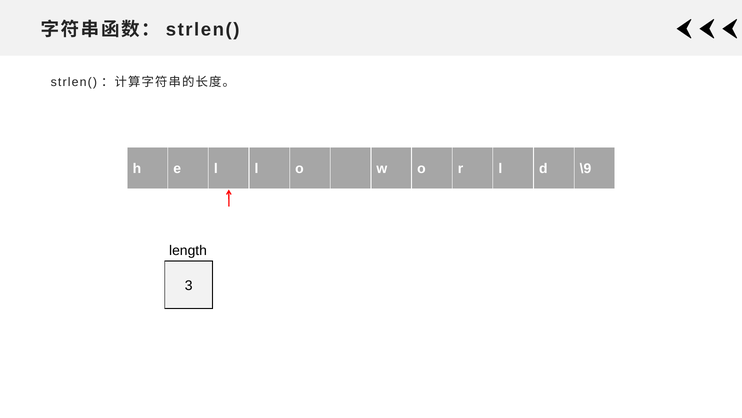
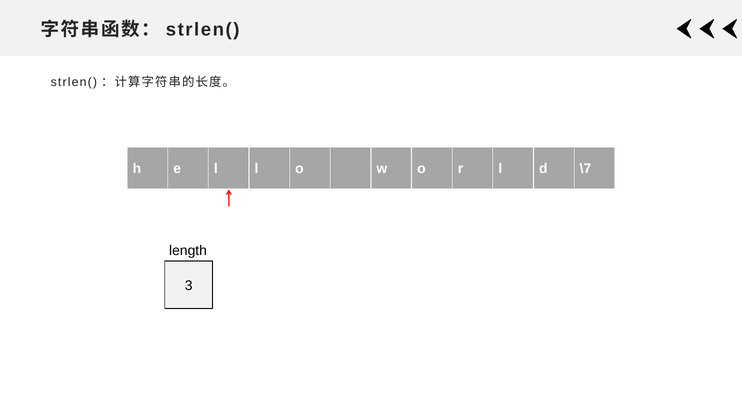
\9: \9 -> \7
